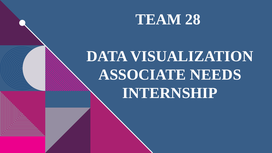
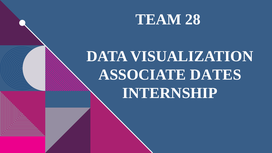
NEEDS: NEEDS -> DATES
